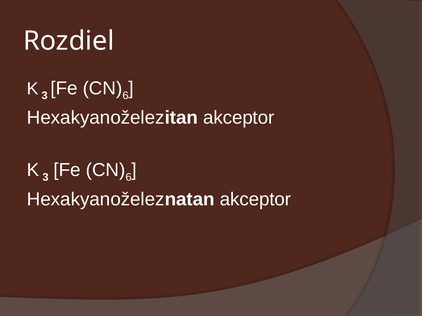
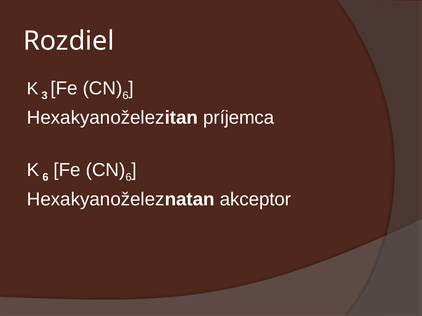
Hexakyanoželezitan akceptor: akceptor -> príjemca
3 at (45, 178): 3 -> 6
